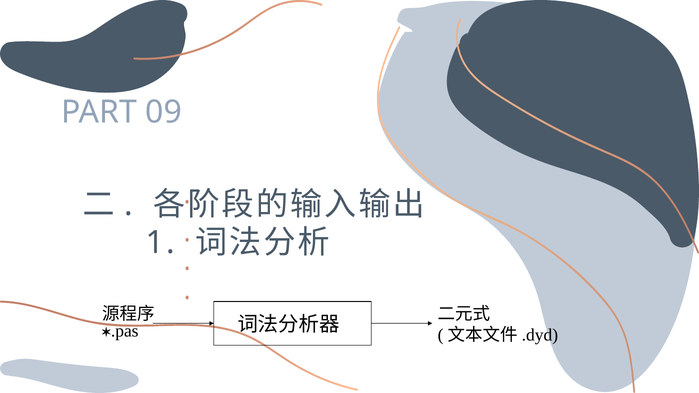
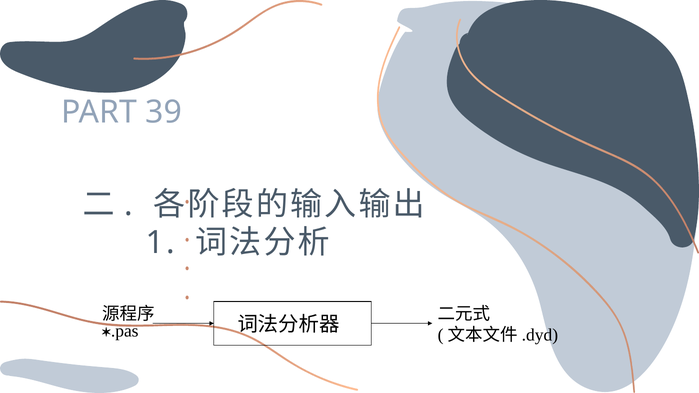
09: 09 -> 39
